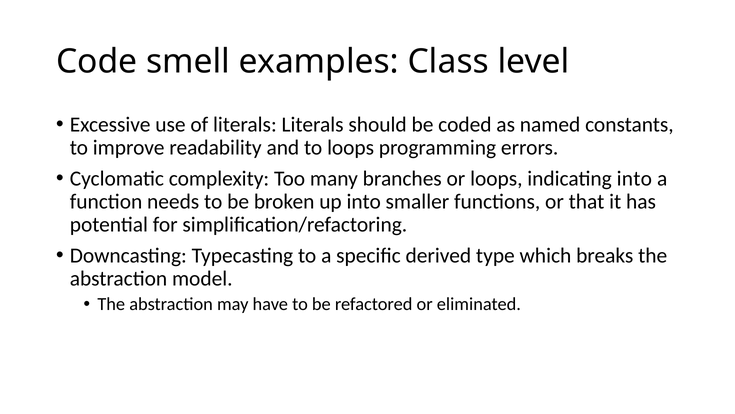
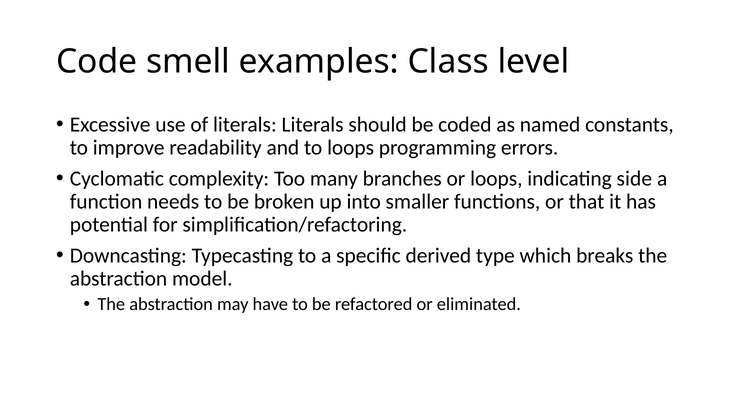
indicating into: into -> side
